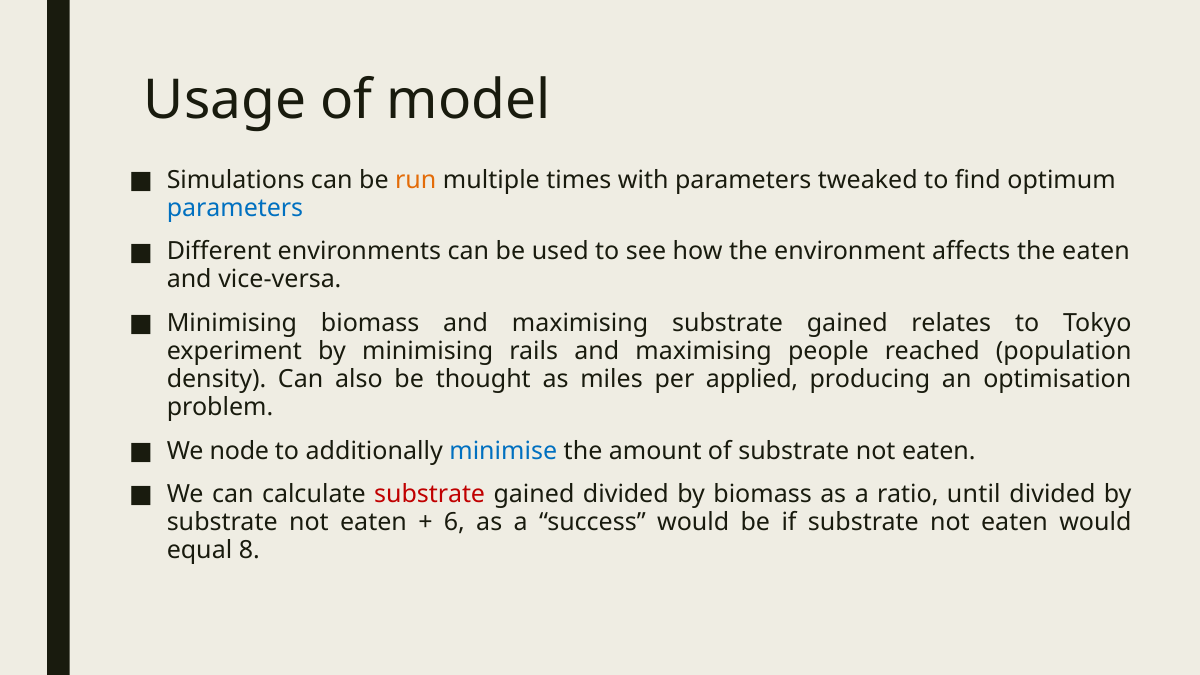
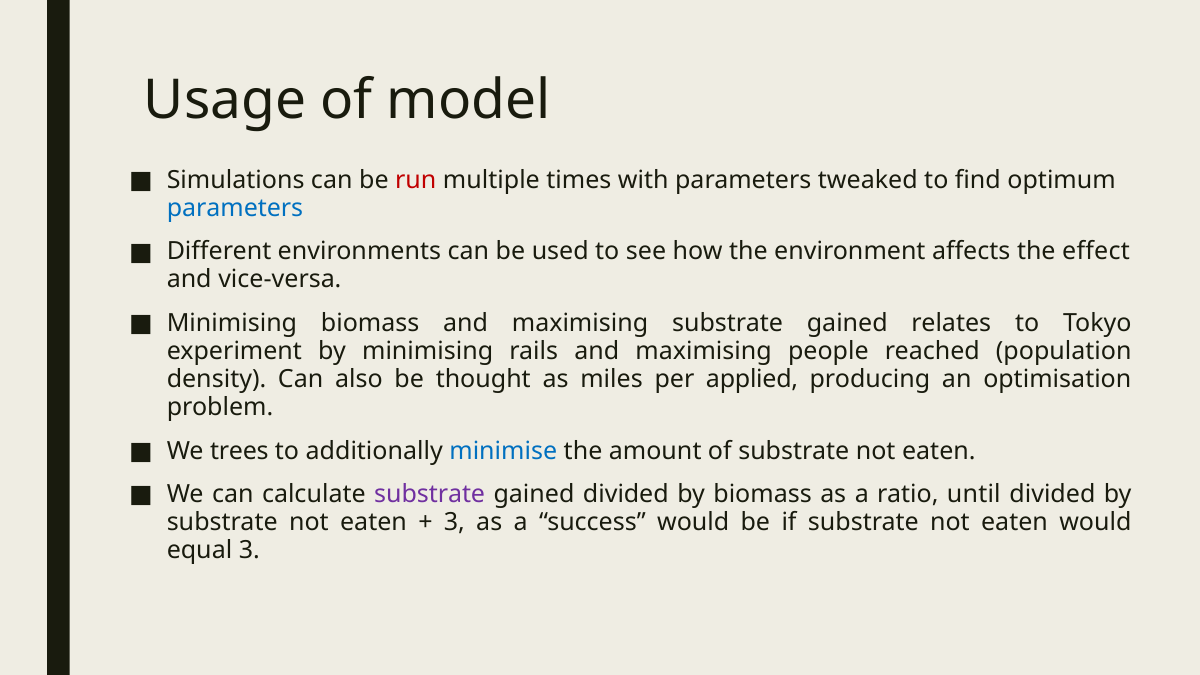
run colour: orange -> red
the eaten: eaten -> effect
node: node -> trees
substrate at (430, 494) colour: red -> purple
6 at (454, 522): 6 -> 3
equal 8: 8 -> 3
